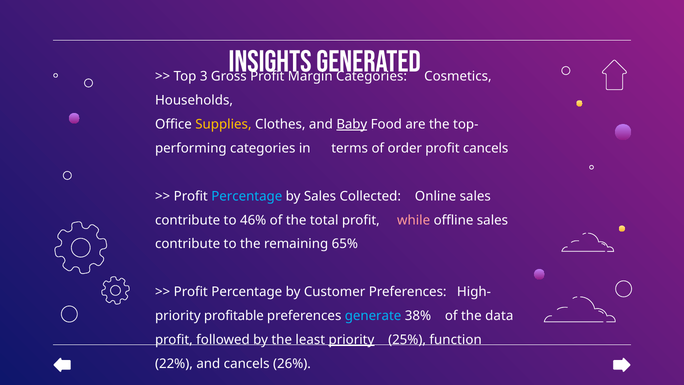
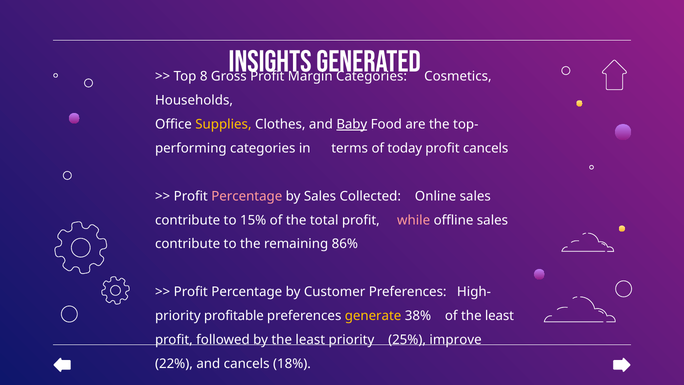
3: 3 -> 8
order: order -> today
Percentage at (247, 196) colour: light blue -> pink
46%: 46% -> 15%
65%: 65% -> 86%
generate colour: light blue -> yellow
of the data: data -> least
priority at (351, 340) underline: present -> none
function: function -> improve
26%: 26% -> 18%
